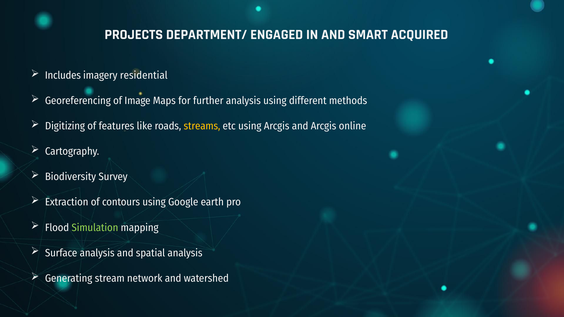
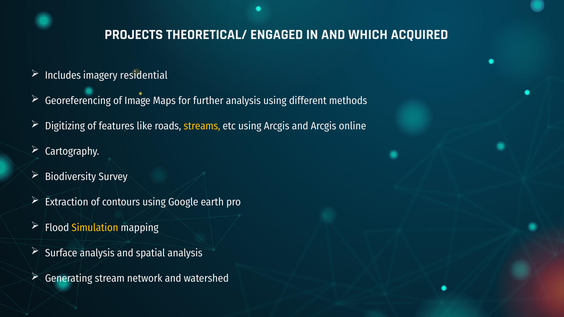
DEPARTMENT/: DEPARTMENT/ -> THEORETICAL/
SMART: SMART -> WHICH
Simulation colour: light green -> yellow
